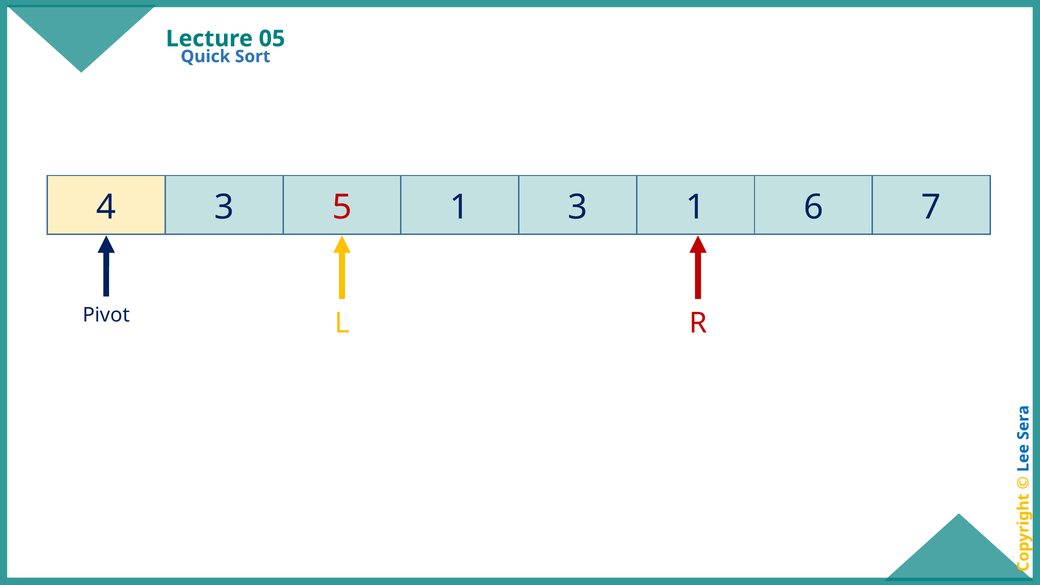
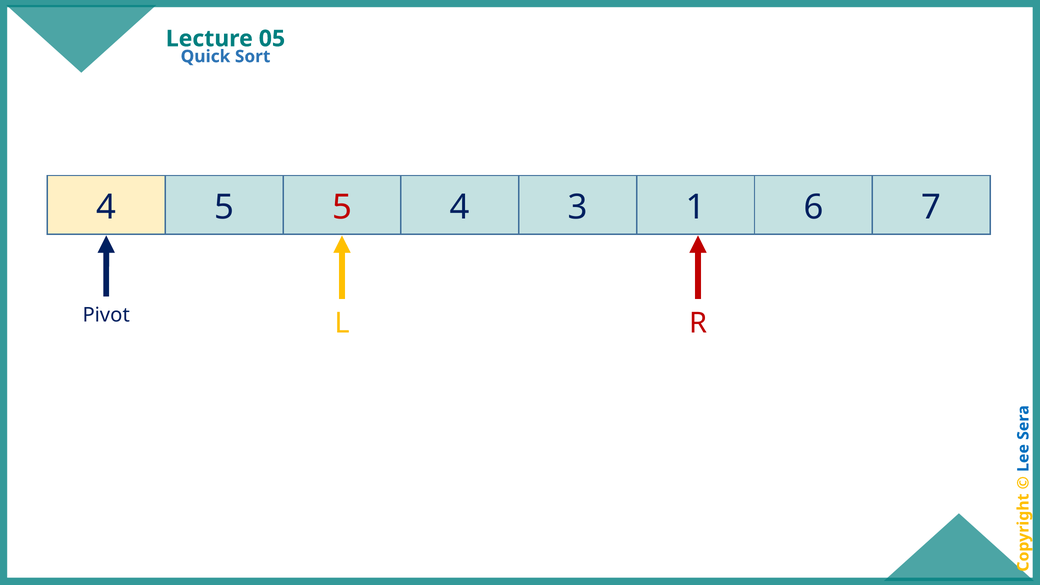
4 3: 3 -> 5
5 1: 1 -> 4
